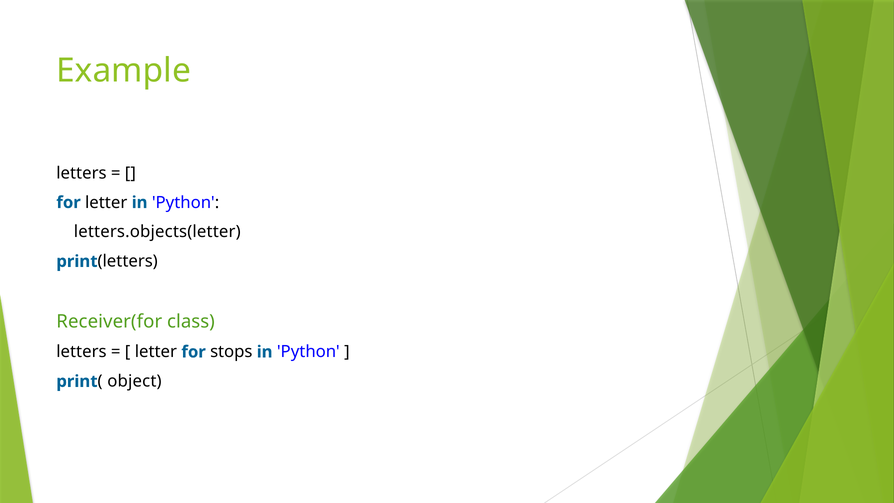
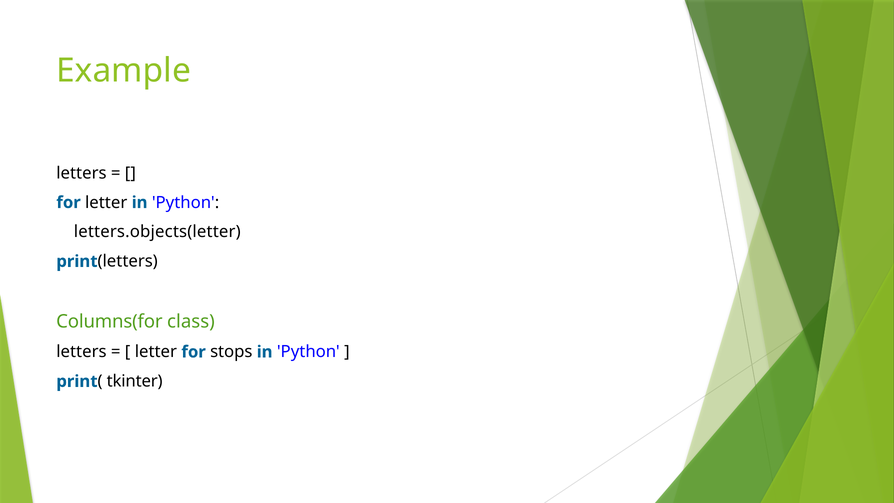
Receiver(for: Receiver(for -> Columns(for
object: object -> tkinter
